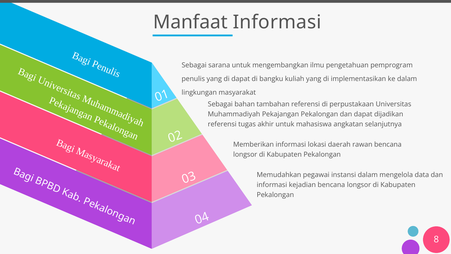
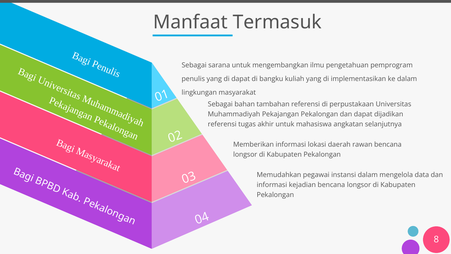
Manfaat Informasi: Informasi -> Termasuk
